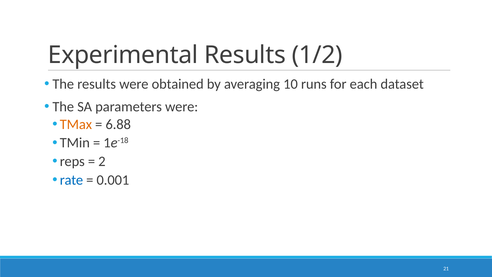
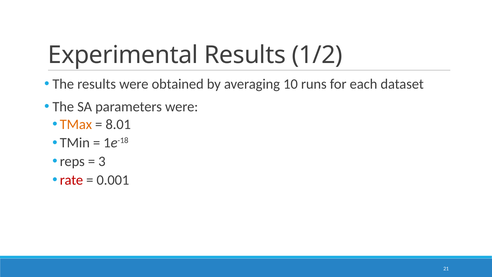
6.88: 6.88 -> 8.01
2: 2 -> 3
rate colour: blue -> red
